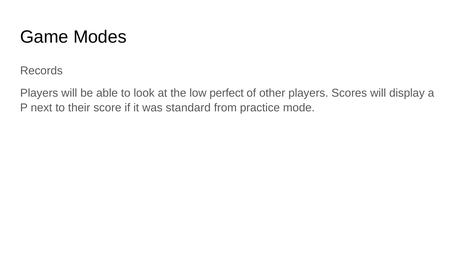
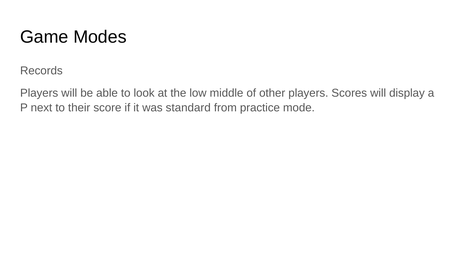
perfect: perfect -> middle
